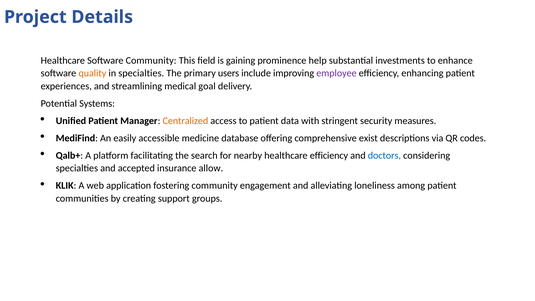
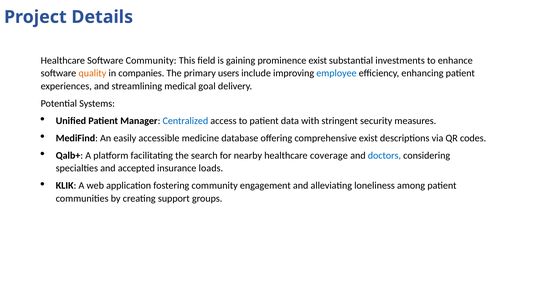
prominence help: help -> exist
in specialties: specialties -> companies
employee colour: purple -> blue
Centralized colour: orange -> blue
healthcare efficiency: efficiency -> coverage
allow: allow -> loads
